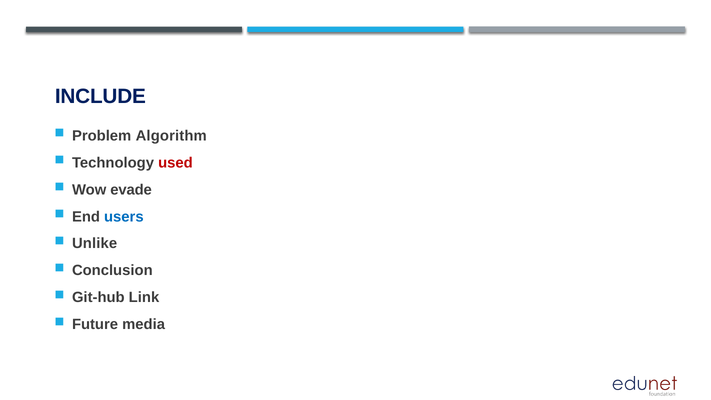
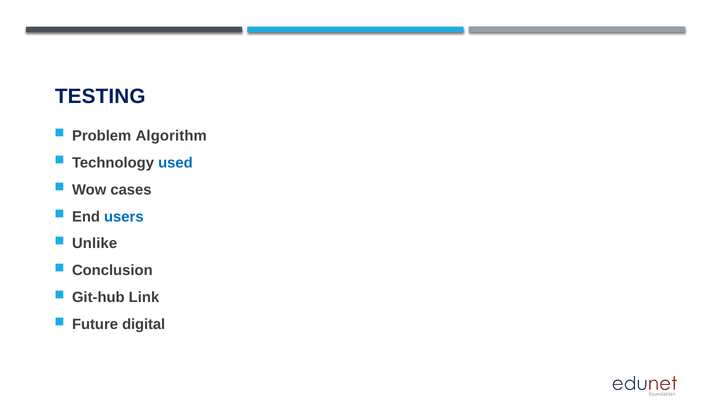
INCLUDE: INCLUDE -> TESTING
used colour: red -> blue
evade: evade -> cases
media: media -> digital
